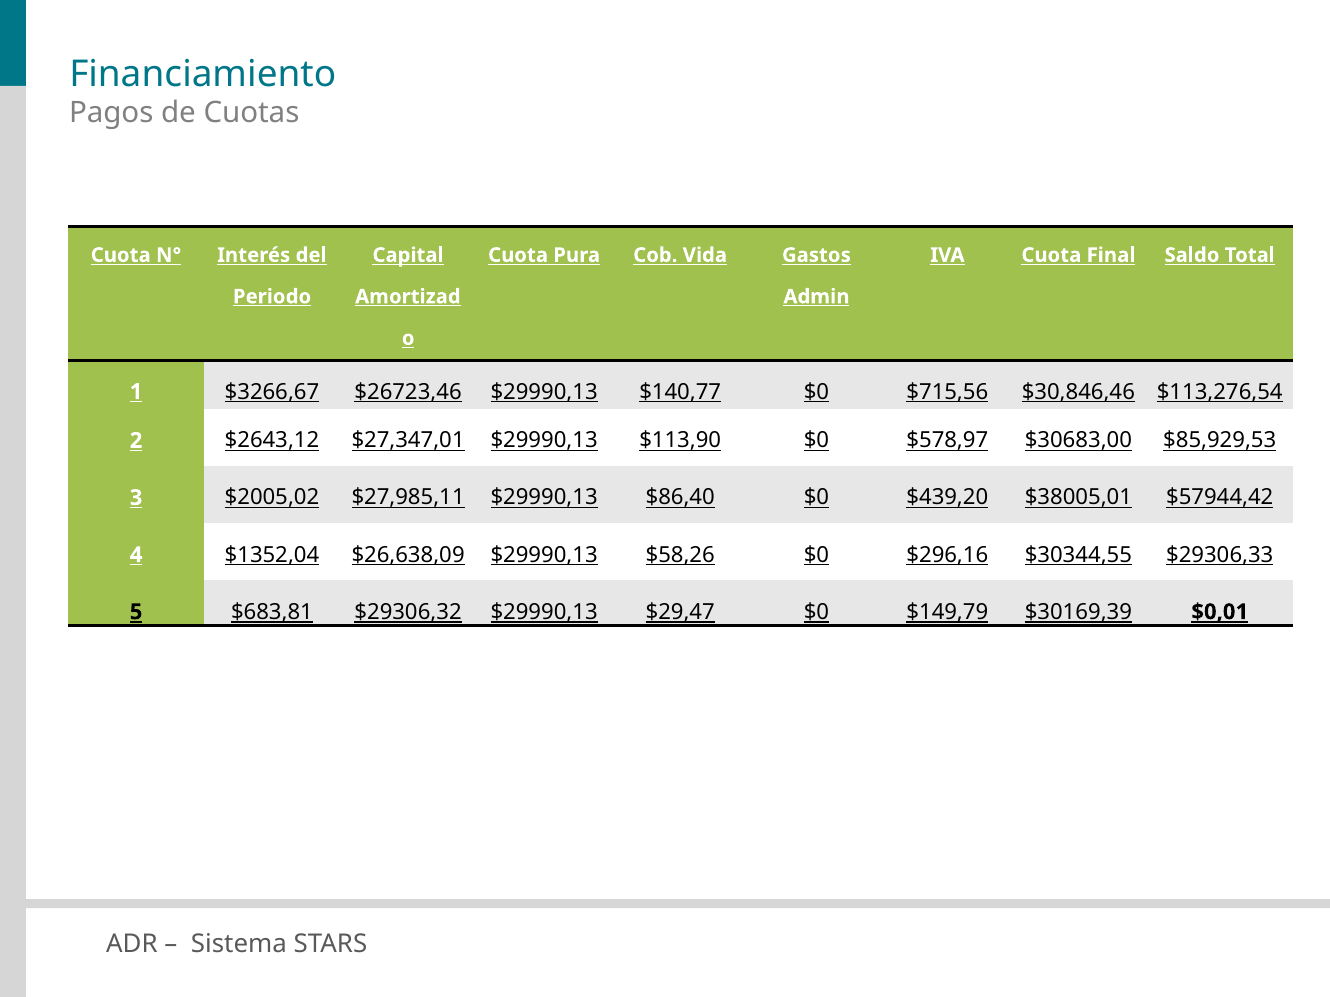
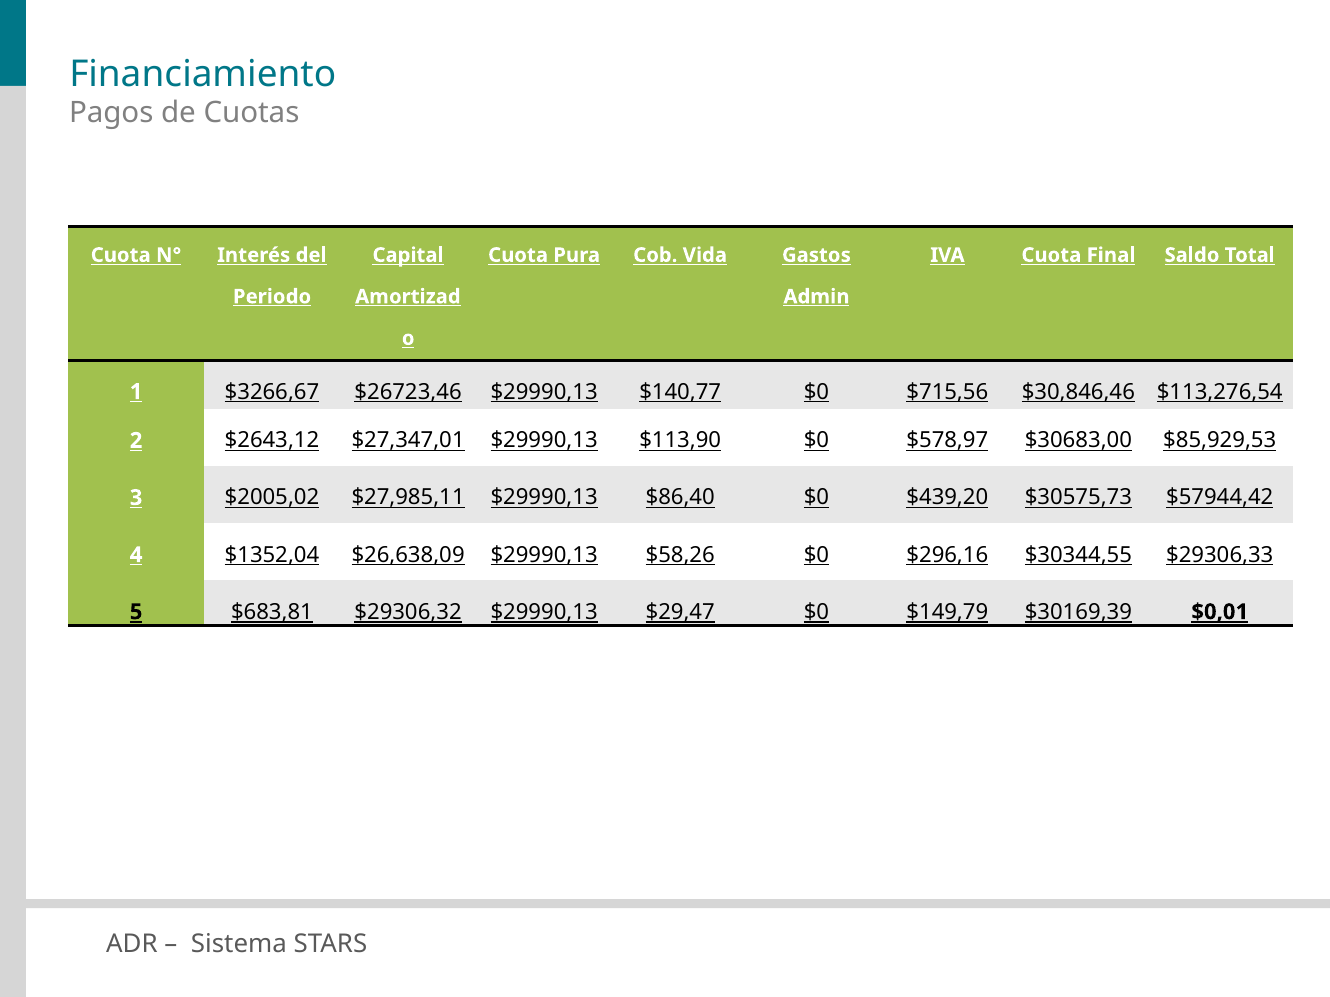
$38005,01: $38005,01 -> $30575,73
